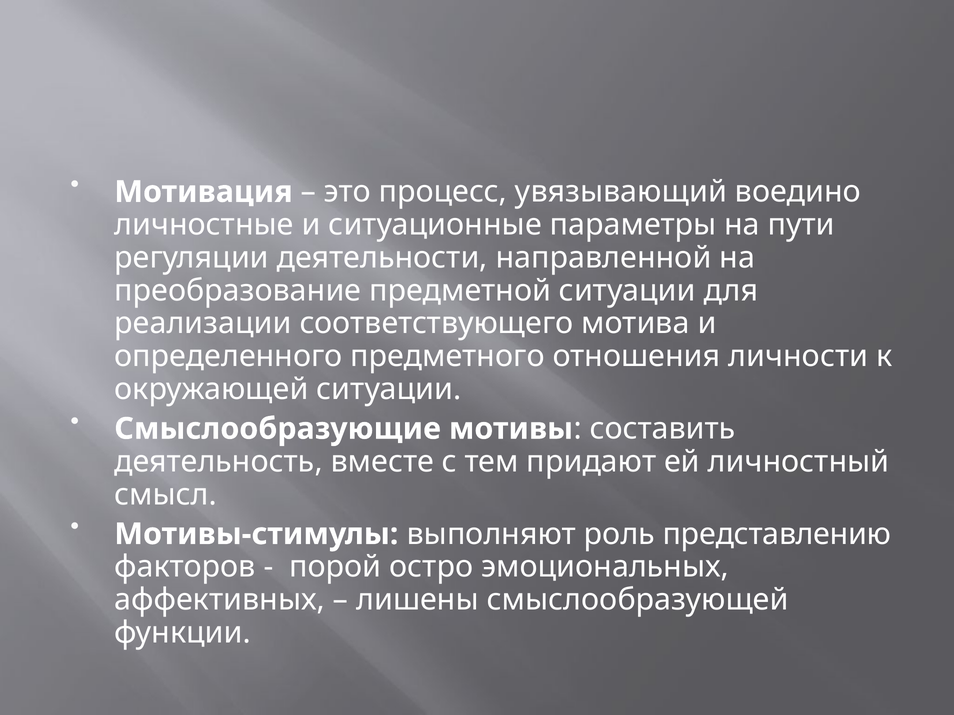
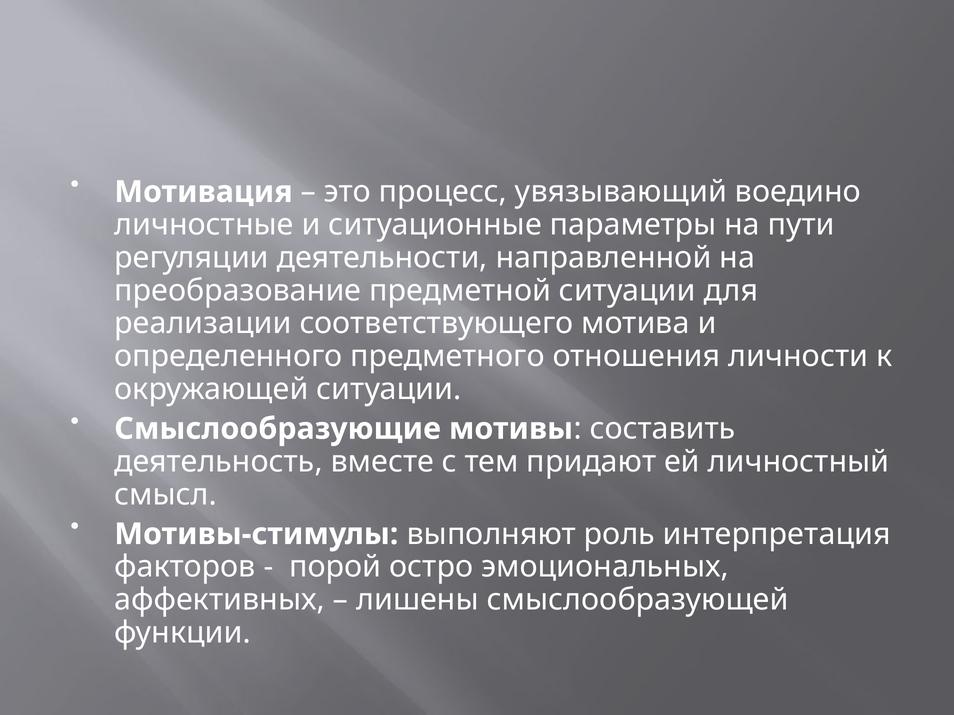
представлению: представлению -> интерпретация
